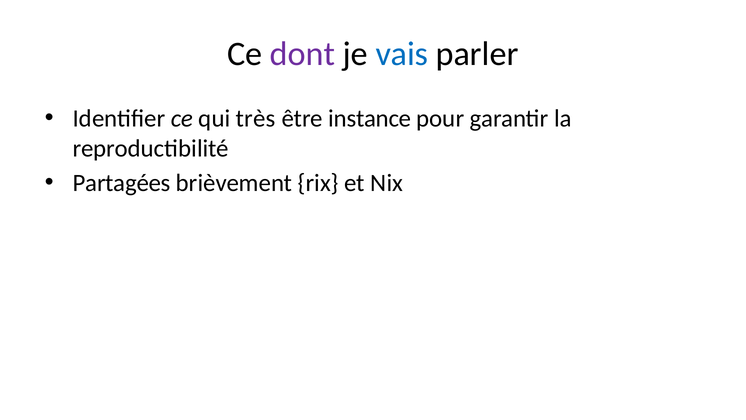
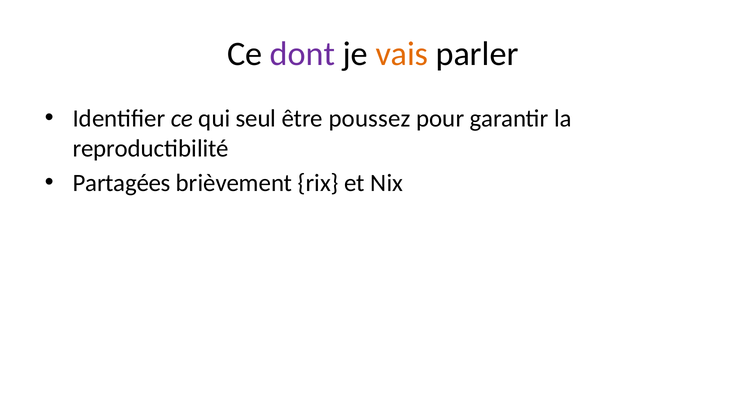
vais colour: blue -> orange
très: très -> seul
instance: instance -> poussez
